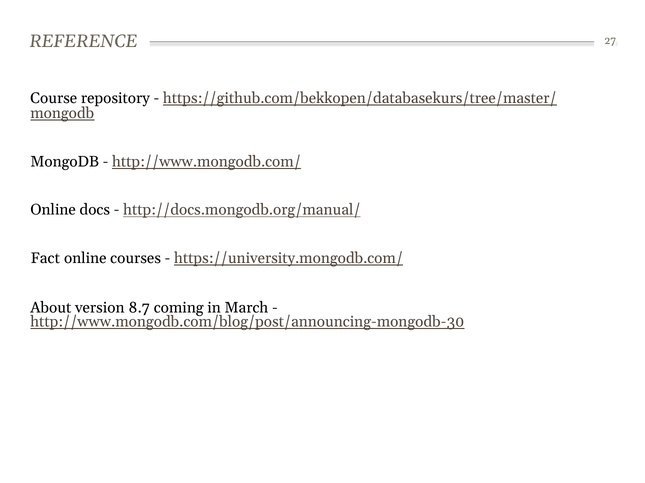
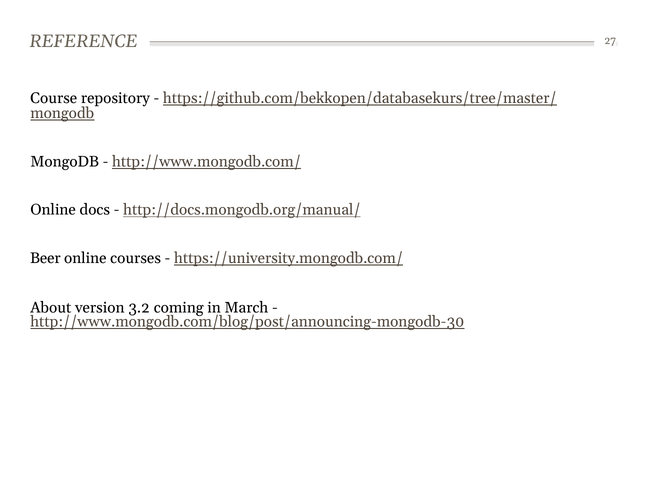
Fact: Fact -> Beer
8.7: 8.7 -> 3.2
